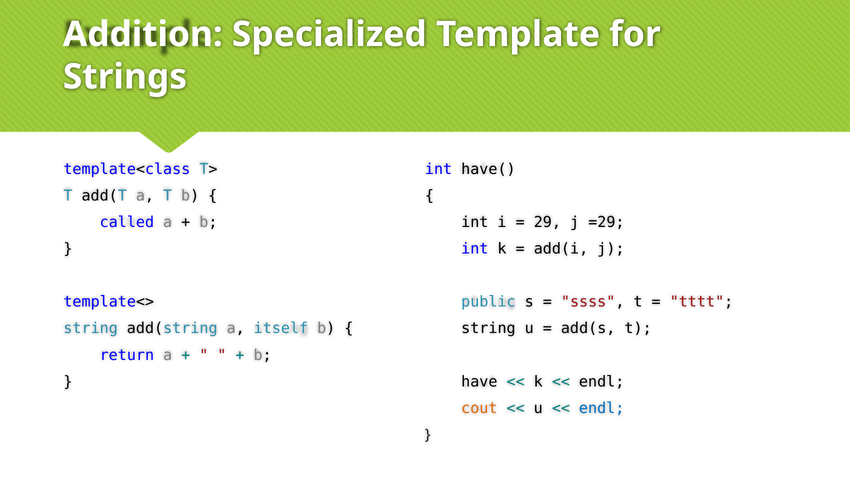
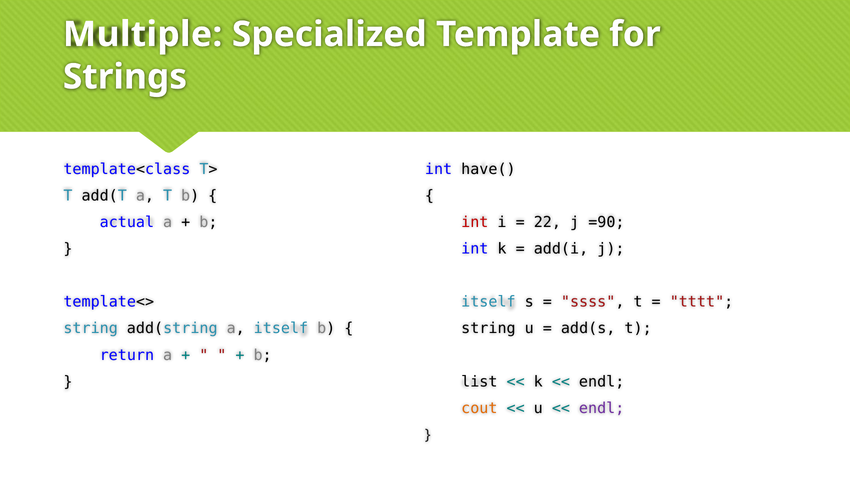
Addition: Addition -> Multiple
called: called -> actual
int at (475, 222) colour: black -> red
29: 29 -> 22
=29: =29 -> =90
public at (488, 302): public -> itself
have: have -> list
endl at (602, 408) colour: blue -> purple
